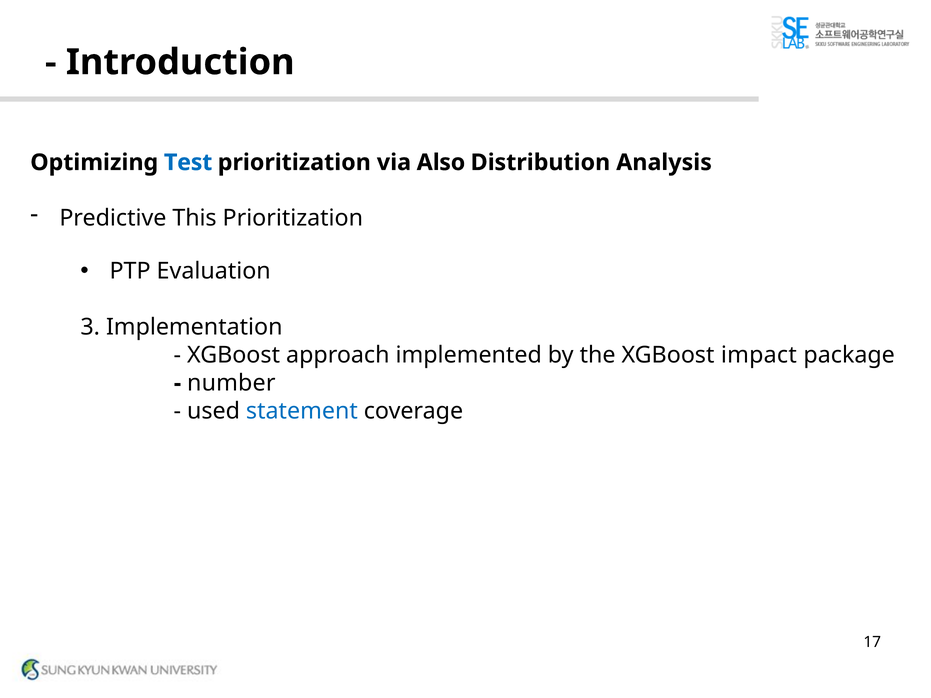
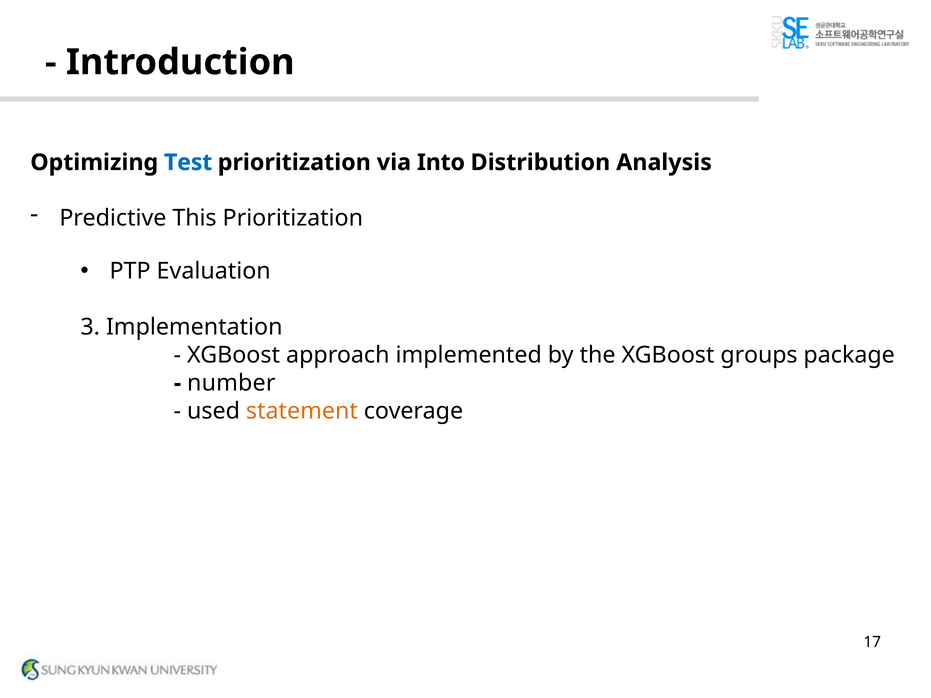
Also: Also -> Into
impact: impact -> groups
statement colour: blue -> orange
